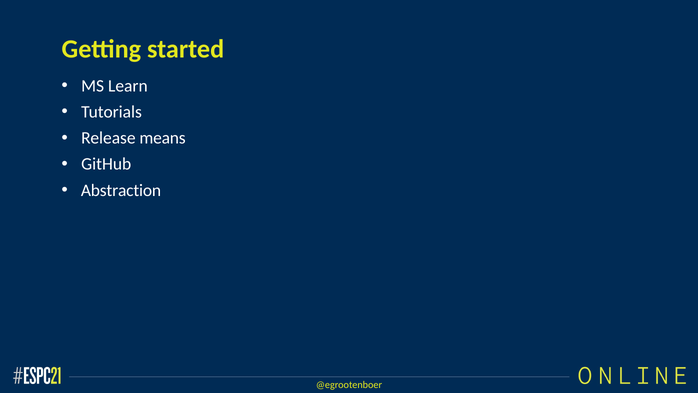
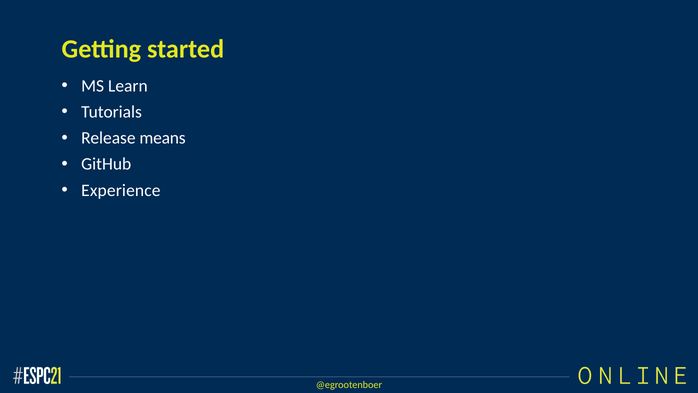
Abstraction: Abstraction -> Experience
